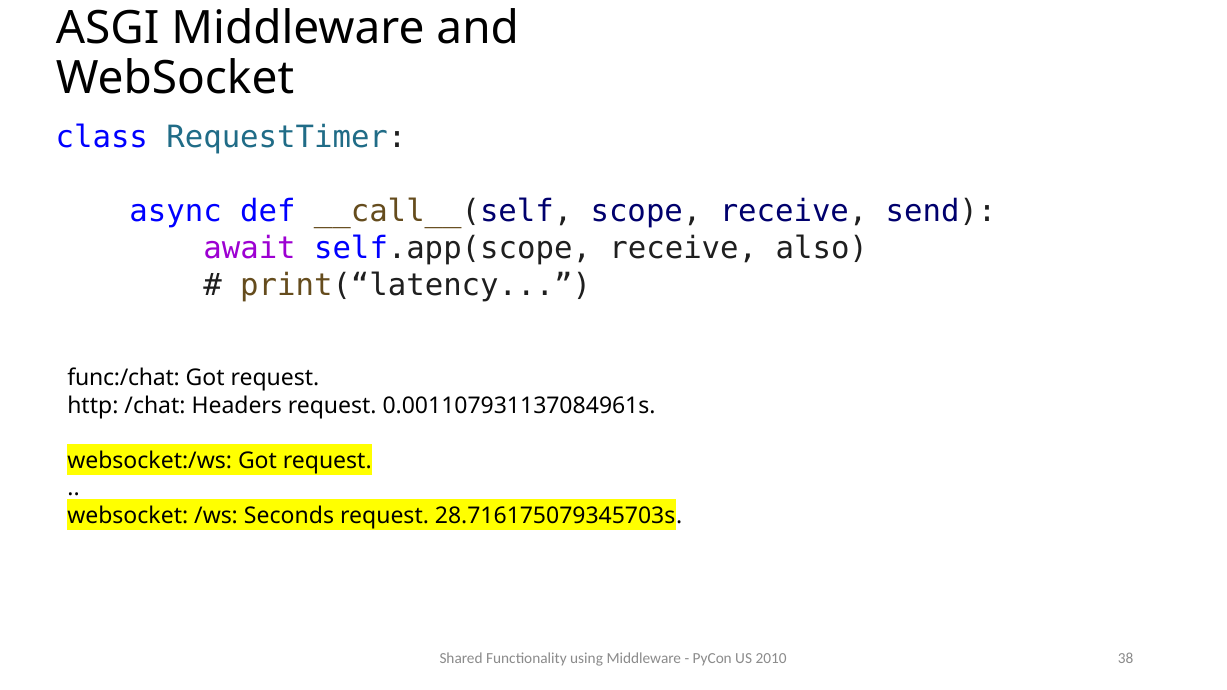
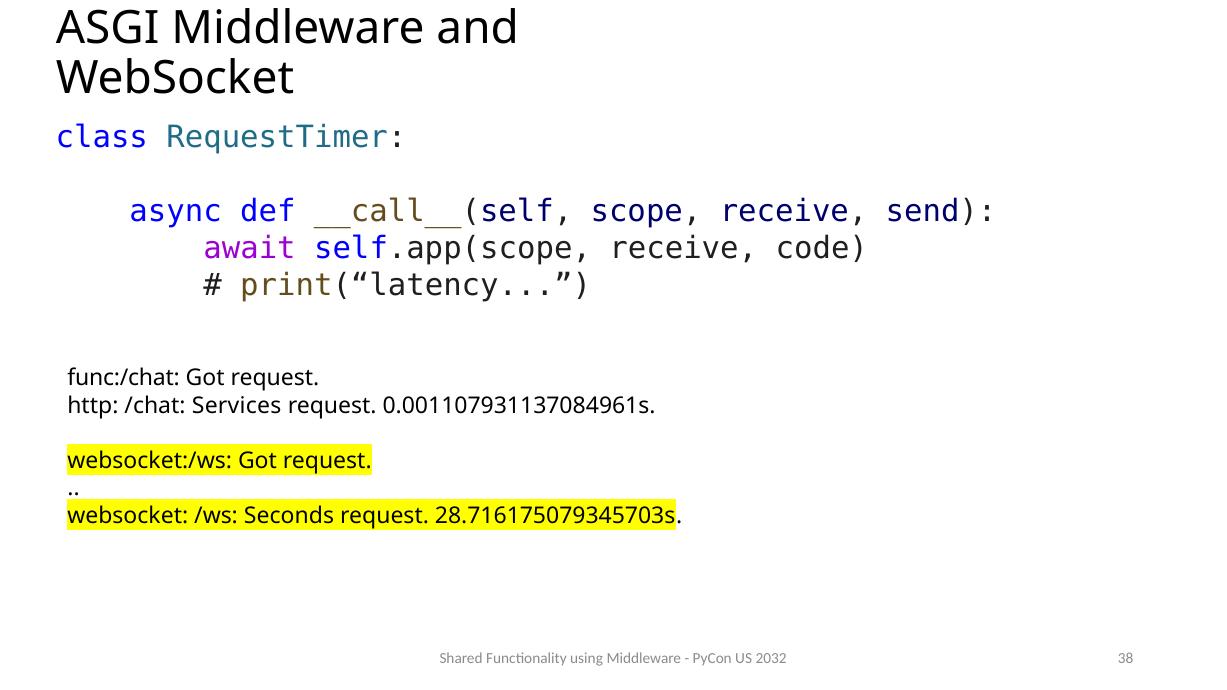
also: also -> code
Headers: Headers -> Services
2010: 2010 -> 2032
